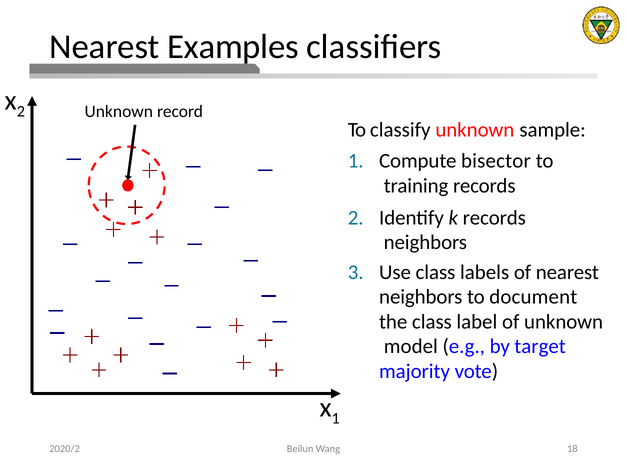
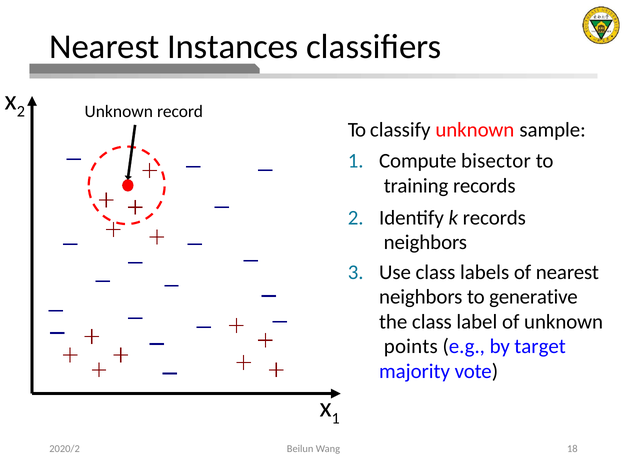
Examples: Examples -> Instances
document: document -> generative
model: model -> points
